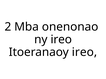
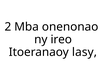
Itoeranaoy ireo: ireo -> lasy
